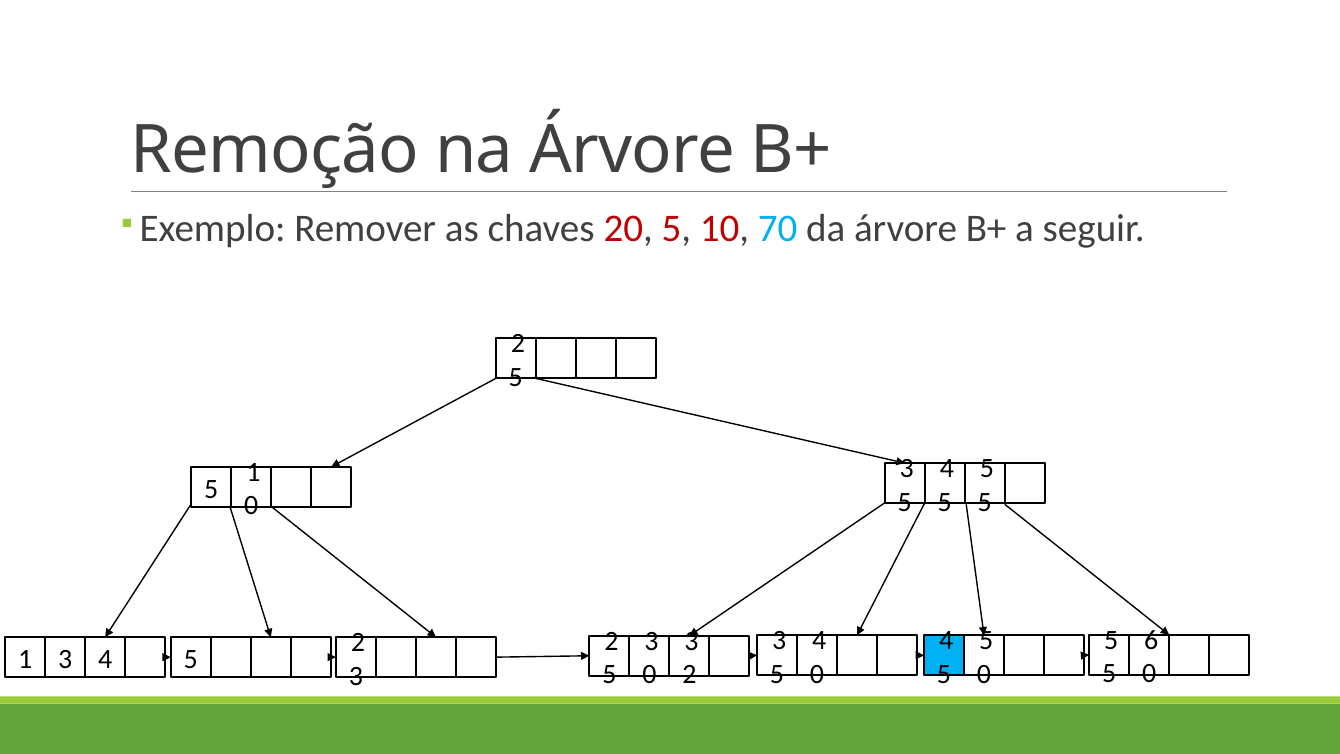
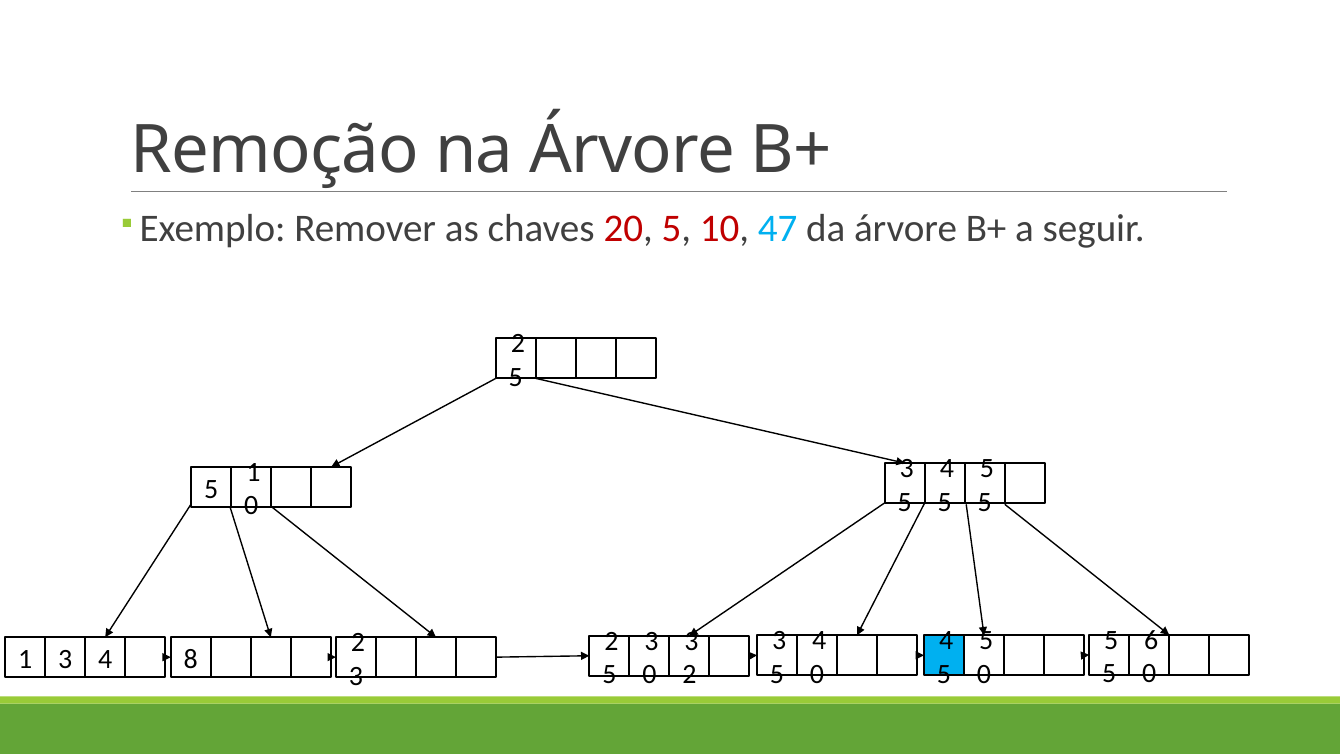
70: 70 -> 47
3 4 5: 5 -> 8
